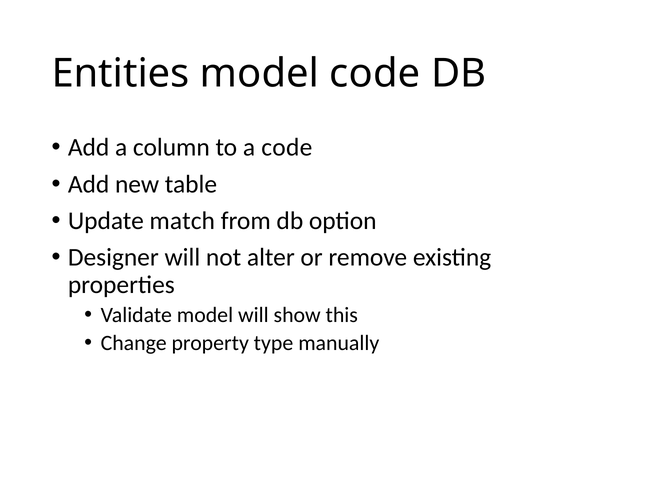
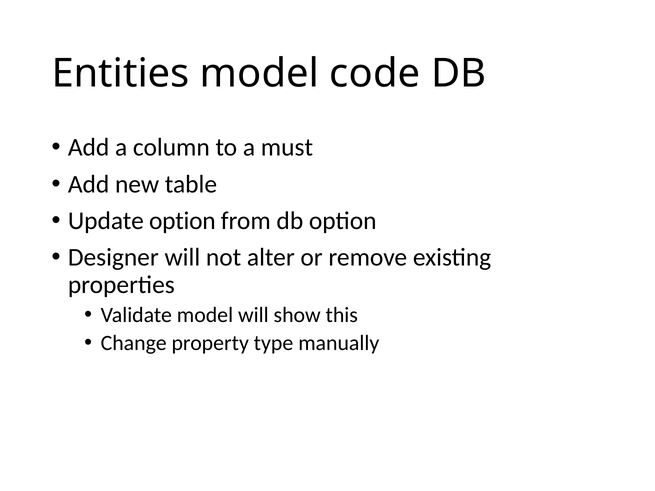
a code: code -> must
Update match: match -> option
